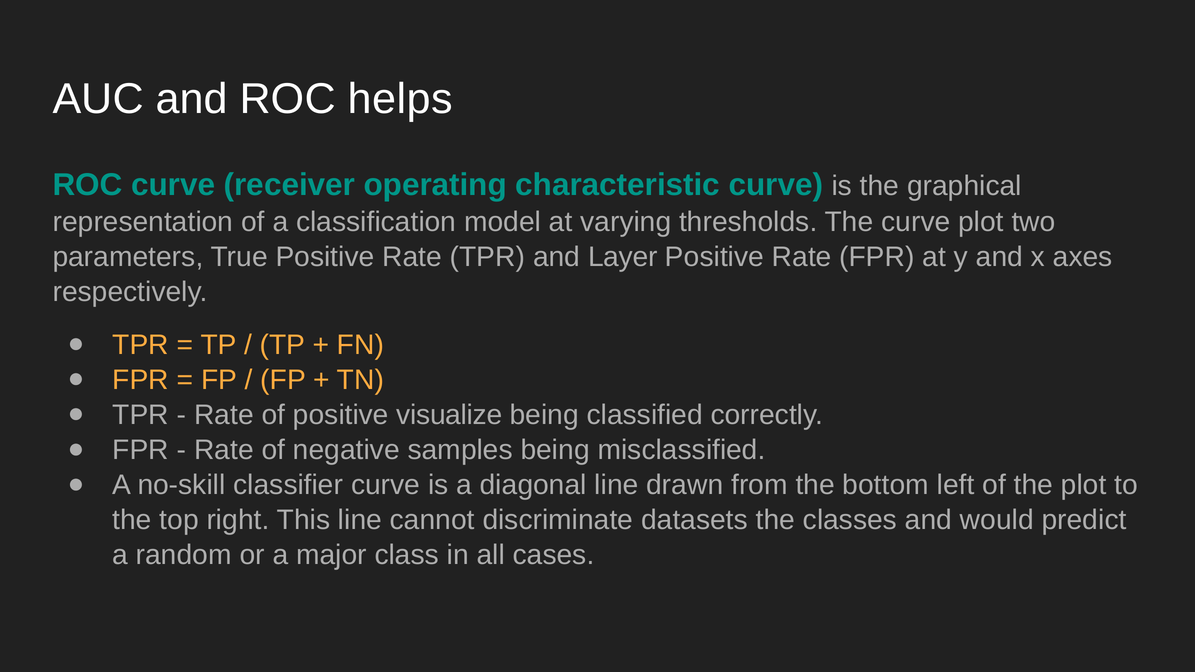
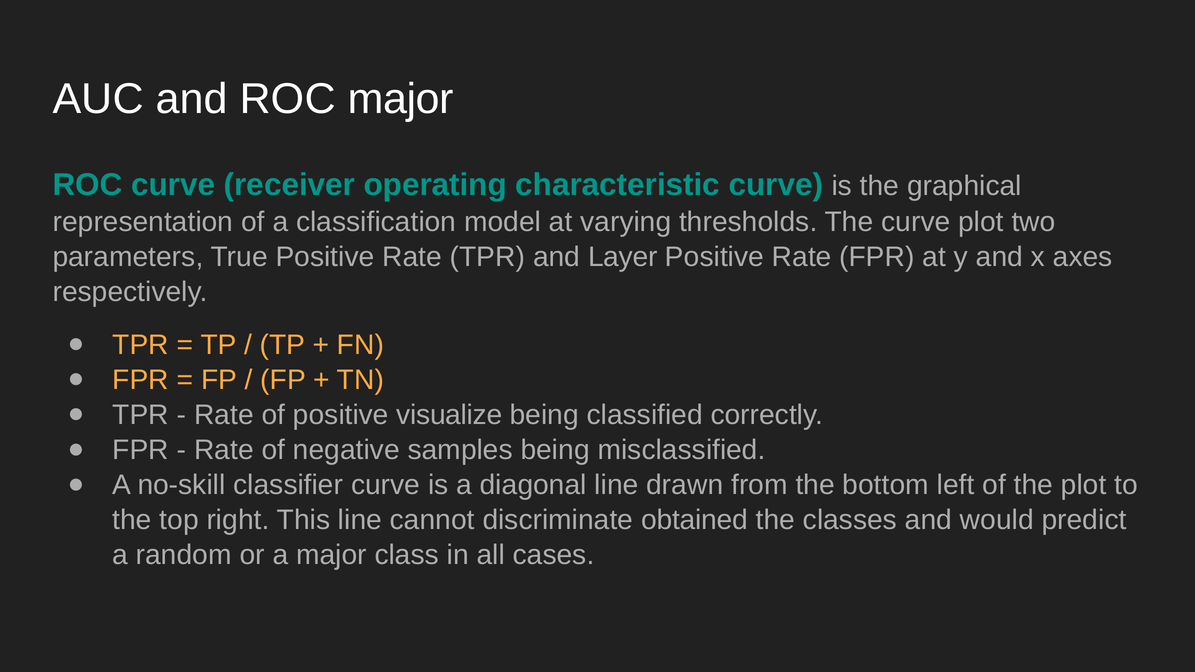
ROC helps: helps -> major
datasets: datasets -> obtained
